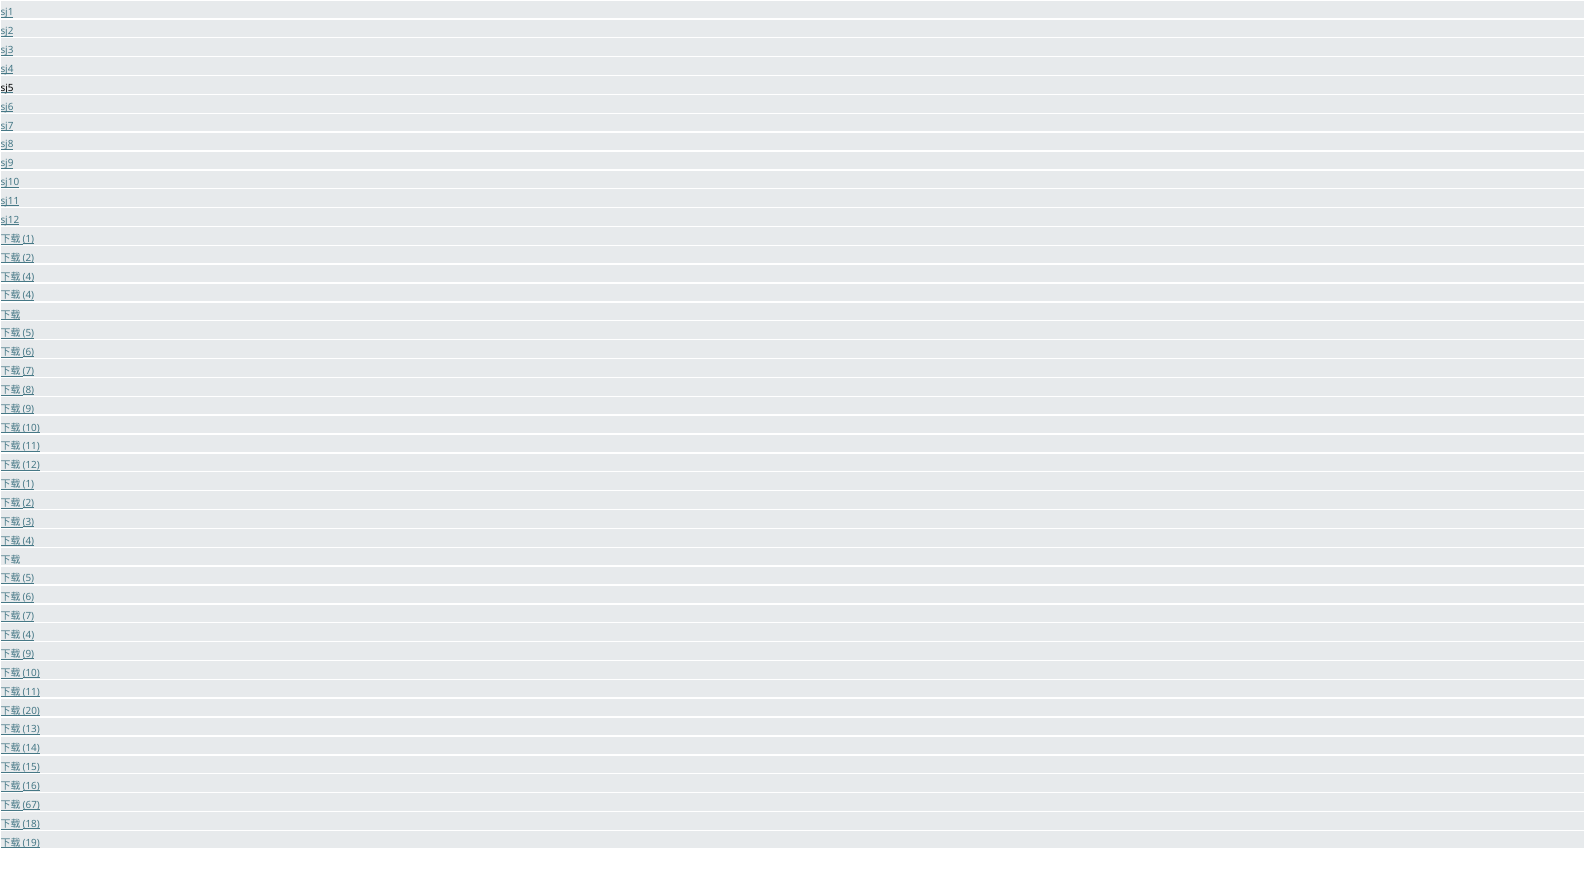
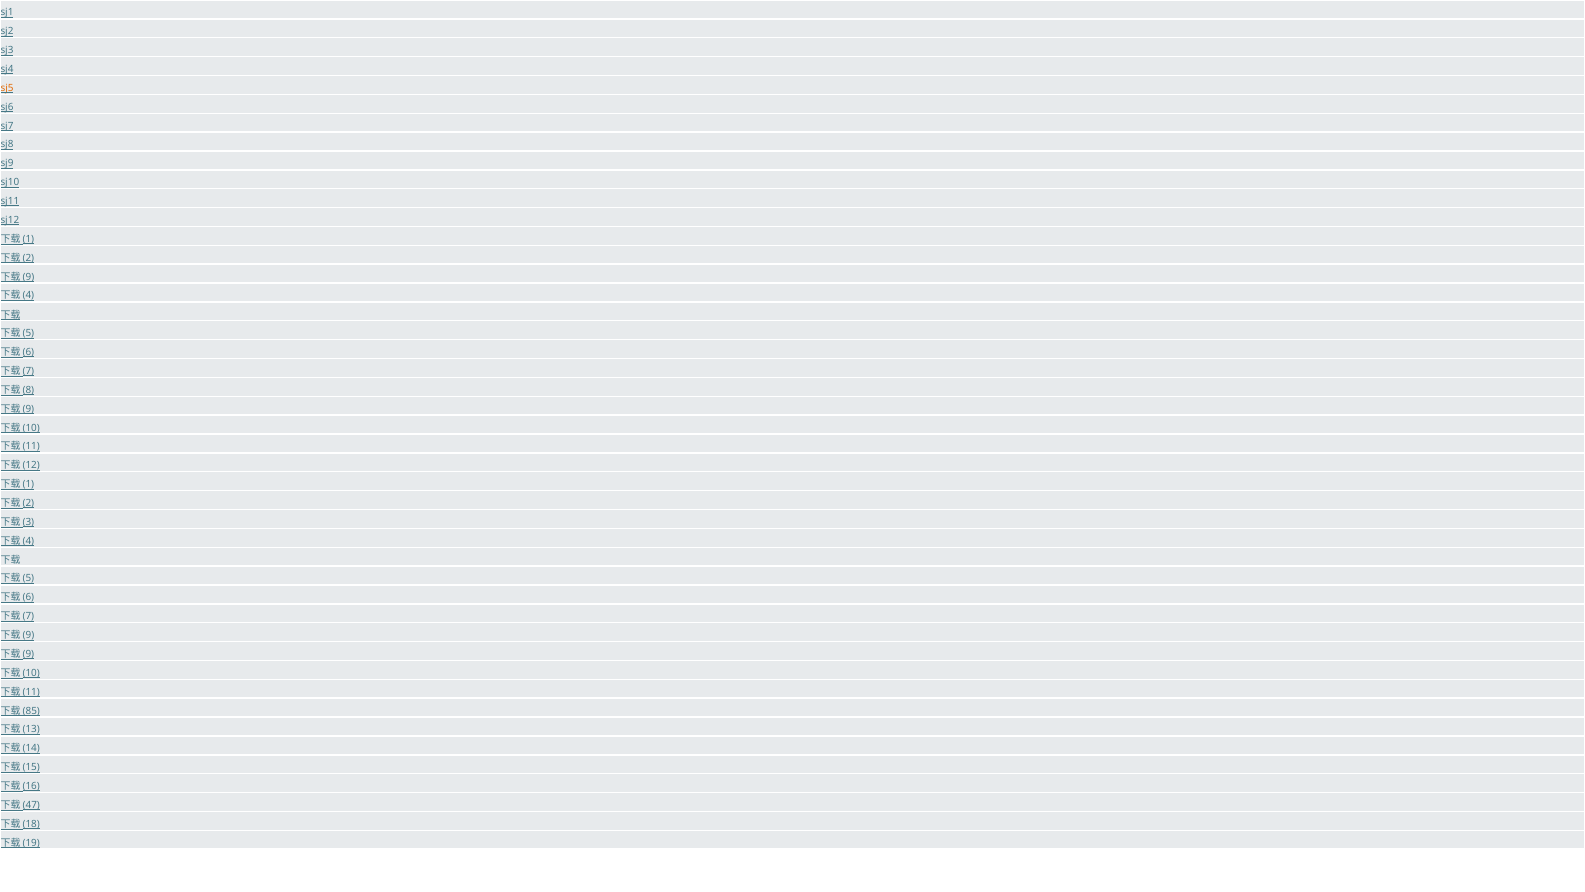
sj5 colour: black -> orange
4 at (28, 277): 4 -> 9
4 at (28, 635): 4 -> 9
20: 20 -> 85
67: 67 -> 47
